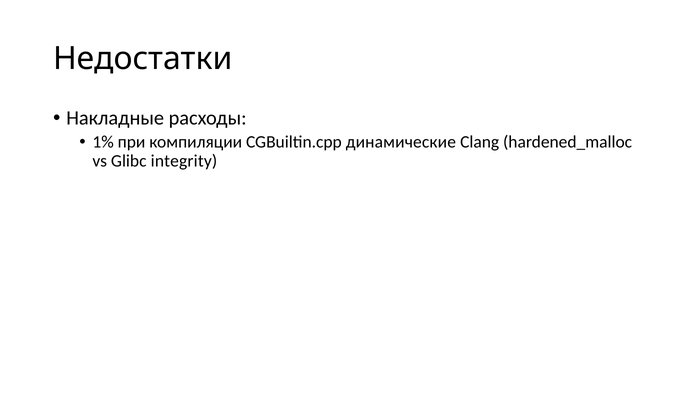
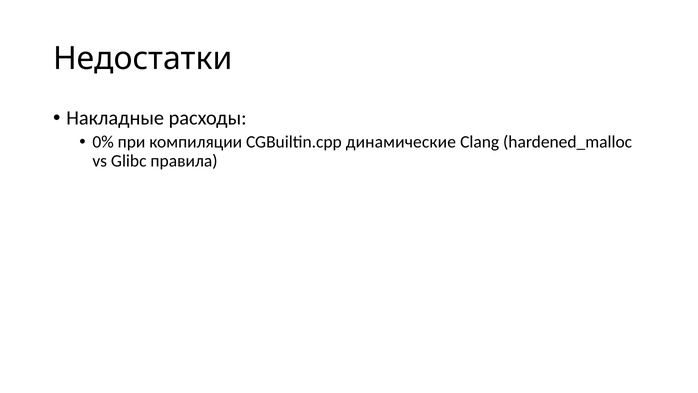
1%: 1% -> 0%
integrity: integrity -> правила
